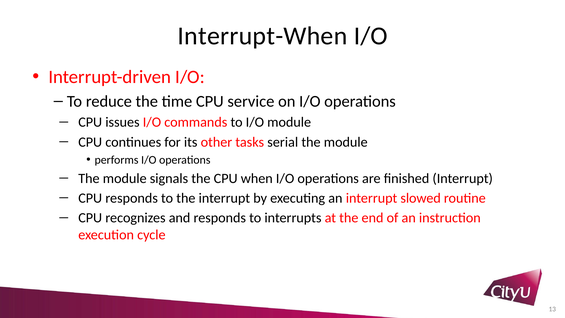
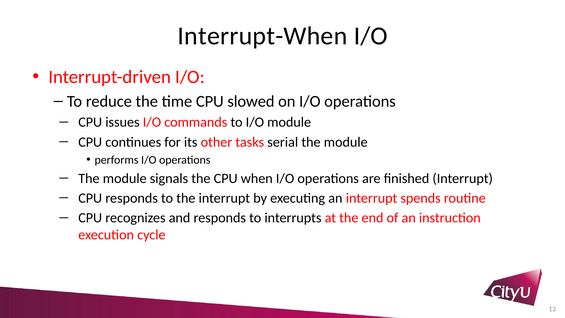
service: service -> slowed
slowed: slowed -> spends
